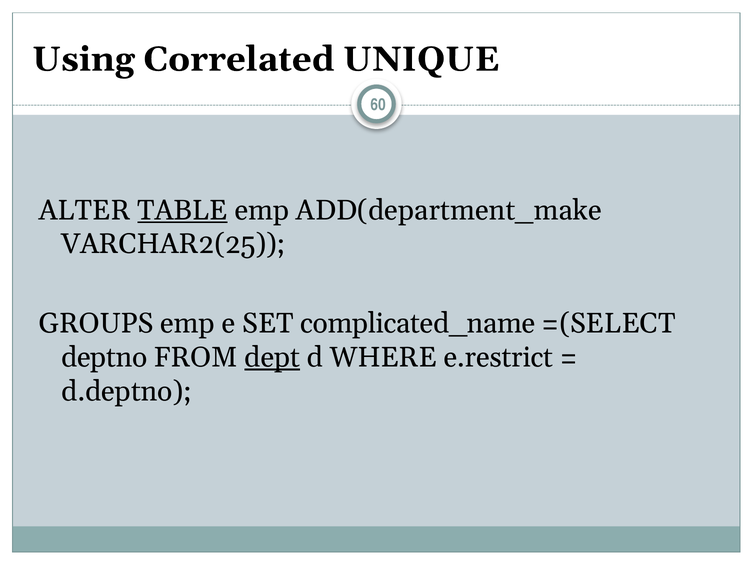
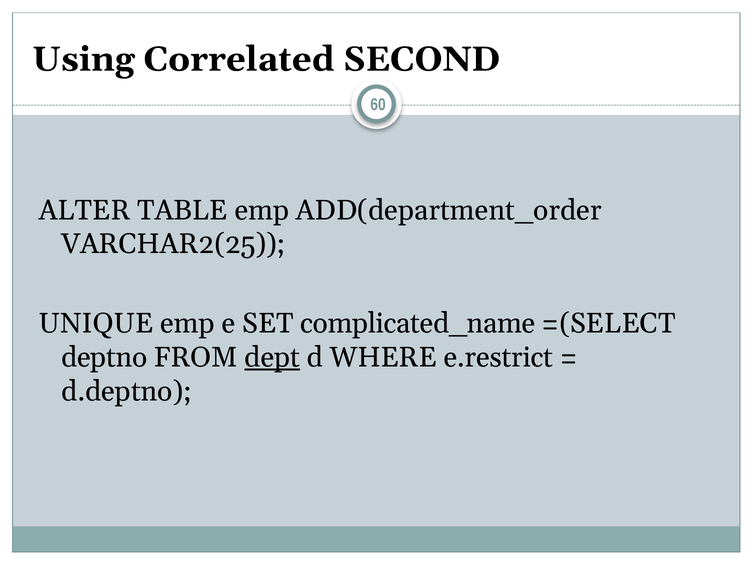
UNIQUE: UNIQUE -> SECOND
TABLE underline: present -> none
ADD(department_make: ADD(department_make -> ADD(department_order
GROUPS: GROUPS -> UNIQUE
